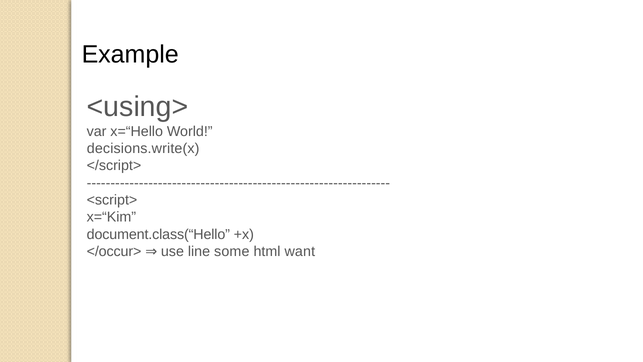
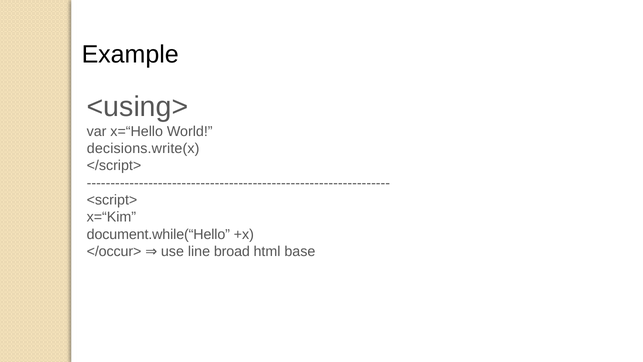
document.class(“Hello: document.class(“Hello -> document.while(“Hello
some: some -> broad
want: want -> base
